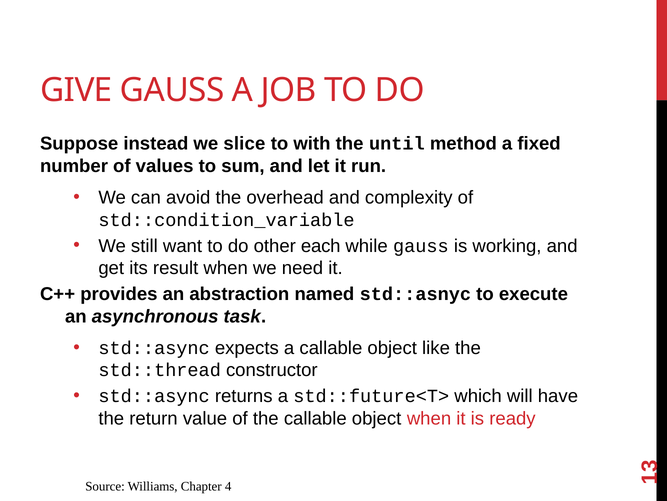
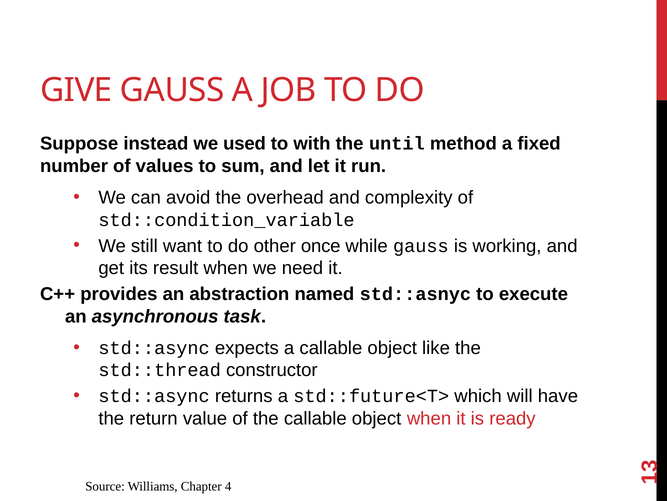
slice: slice -> used
each: each -> once
